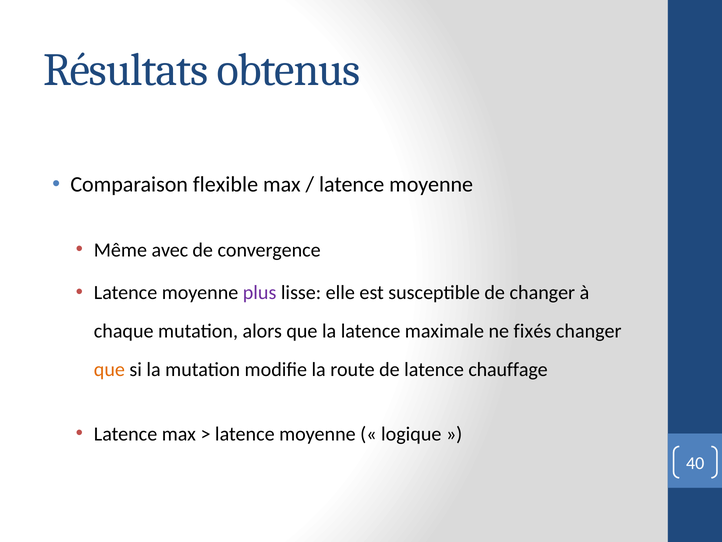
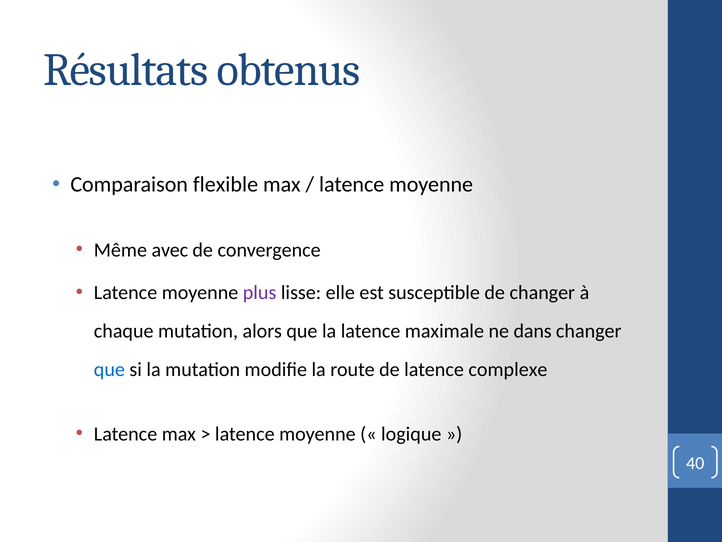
fixés: fixés -> dans
que at (109, 369) colour: orange -> blue
chauffage: chauffage -> complexe
